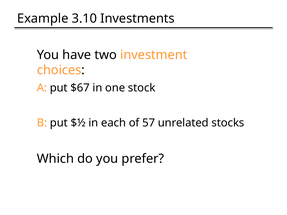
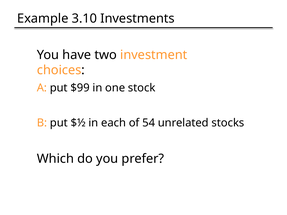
$67: $67 -> $99
57: 57 -> 54
